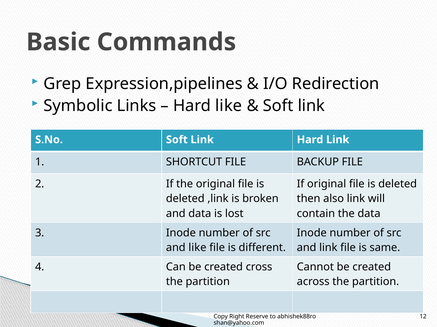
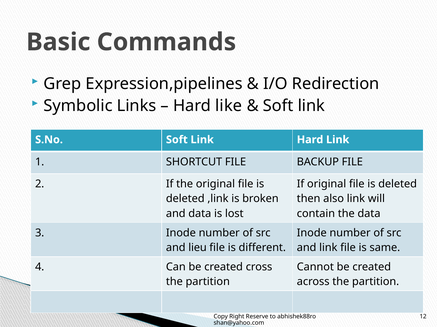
and like: like -> lieu
